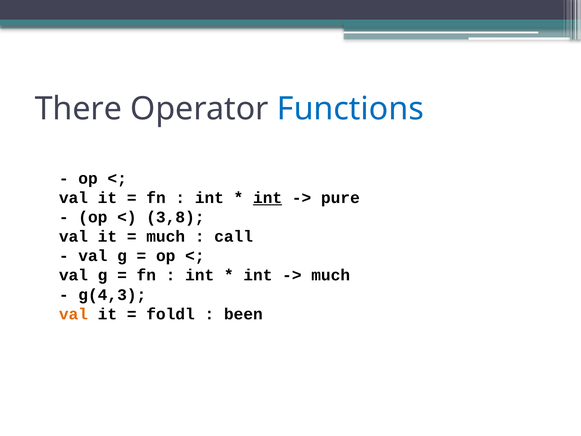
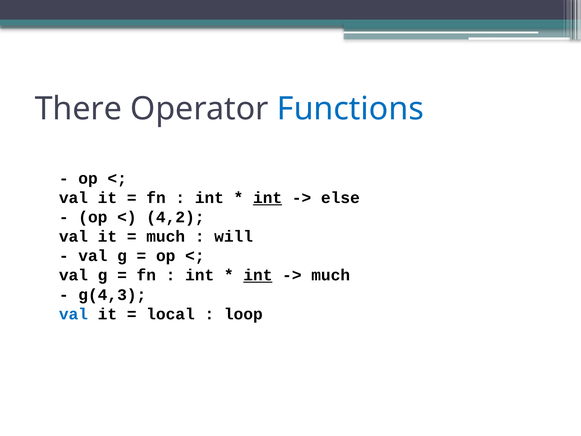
pure: pure -> else
3,8: 3,8 -> 4,2
call: call -> will
int at (258, 275) underline: none -> present
val at (73, 314) colour: orange -> blue
foldl: foldl -> local
been: been -> loop
